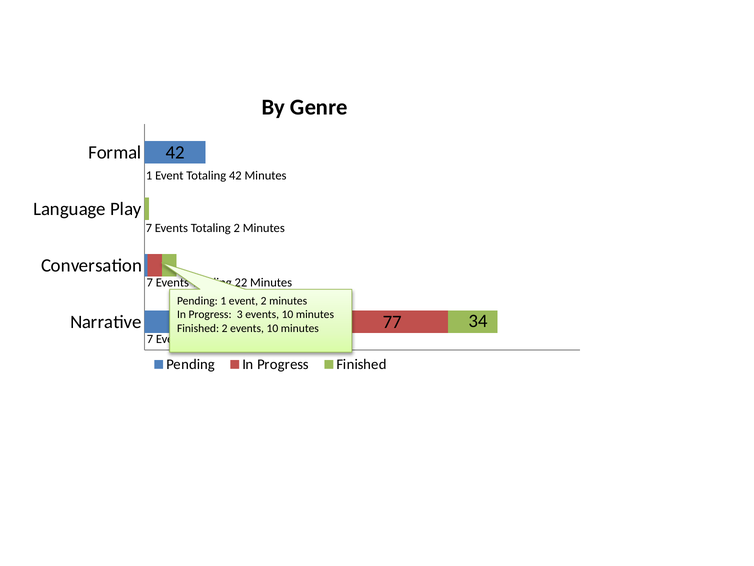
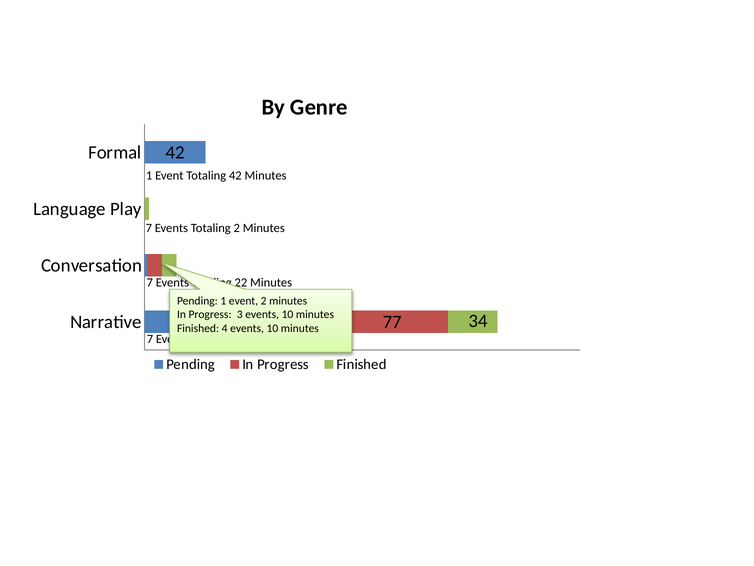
Finished 2: 2 -> 4
